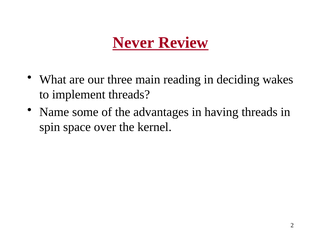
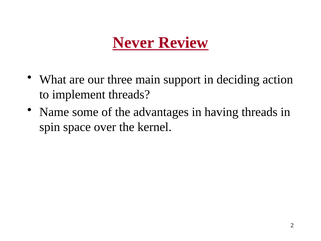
reading: reading -> support
wakes: wakes -> action
